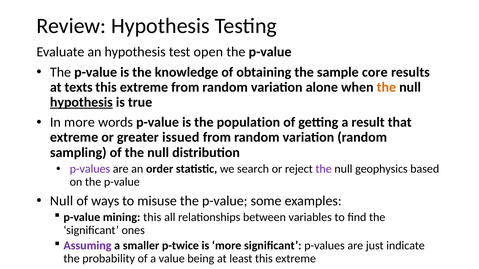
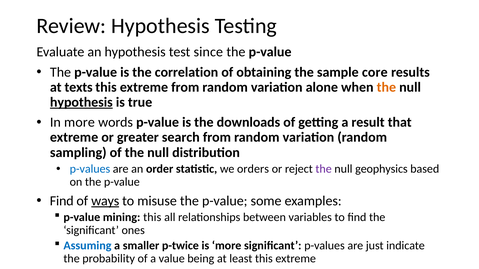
open: open -> since
knowledge: knowledge -> correlation
population: population -> downloads
issued: issued -> search
p-values at (90, 169) colour: purple -> blue
search: search -> orders
Null at (62, 201): Null -> Find
ways underline: none -> present
Assuming colour: purple -> blue
